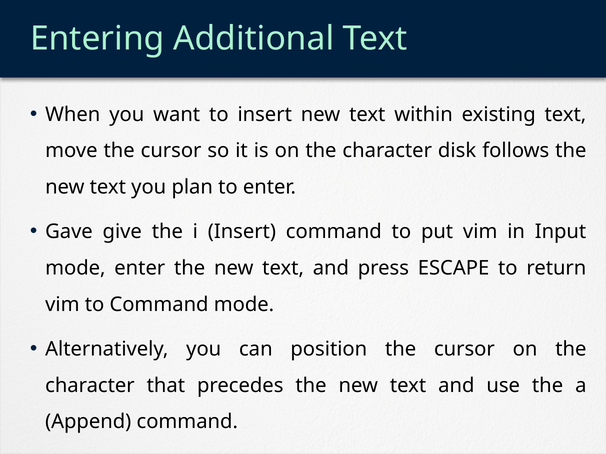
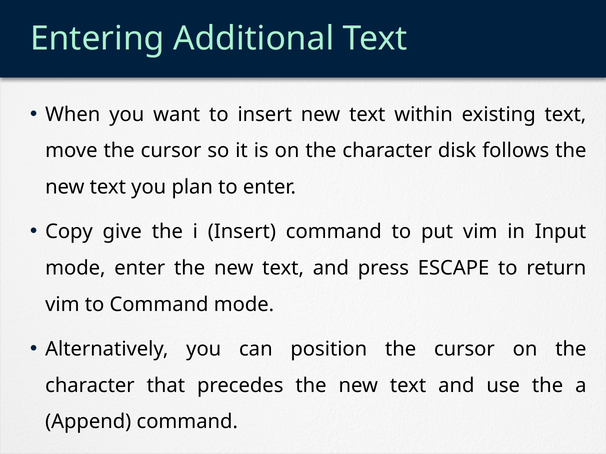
Gave: Gave -> Copy
